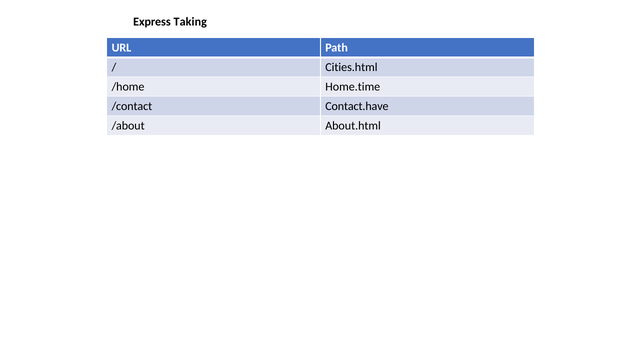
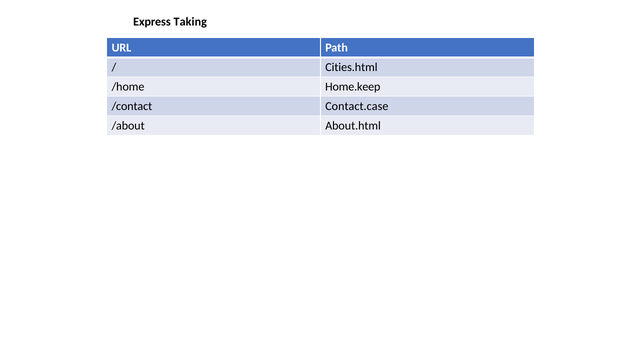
Home.time: Home.time -> Home.keep
Contact.have: Contact.have -> Contact.case
